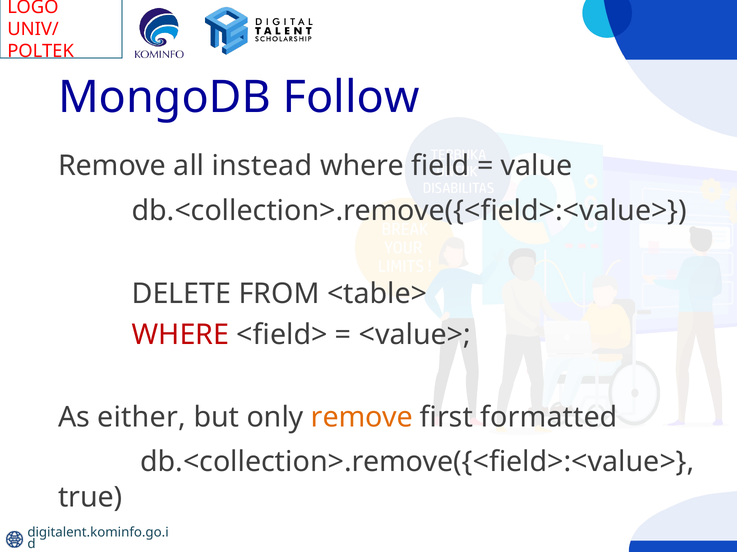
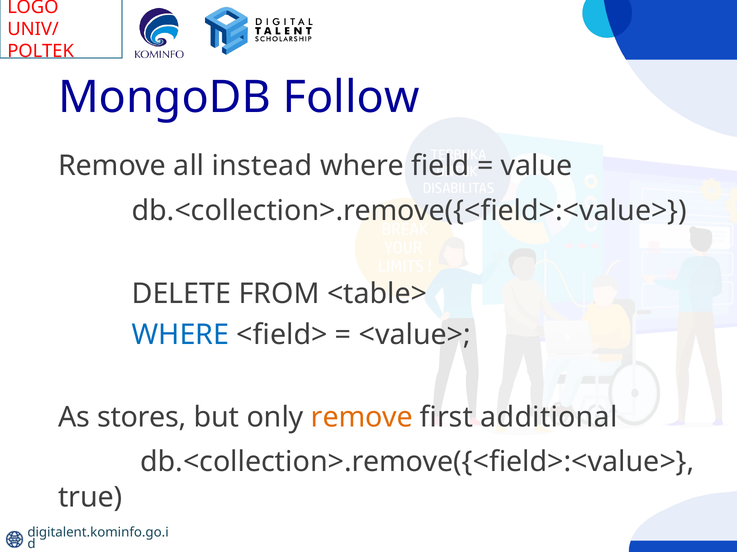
WHERE at (180, 335) colour: red -> blue
either: either -> stores
formatted: formatted -> additional
